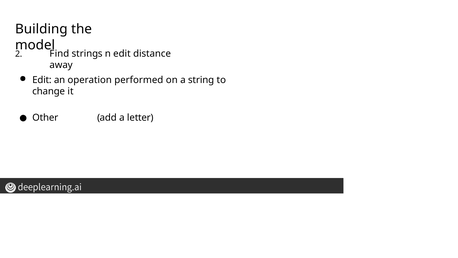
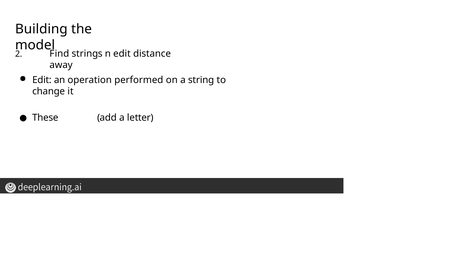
Other: Other -> These
